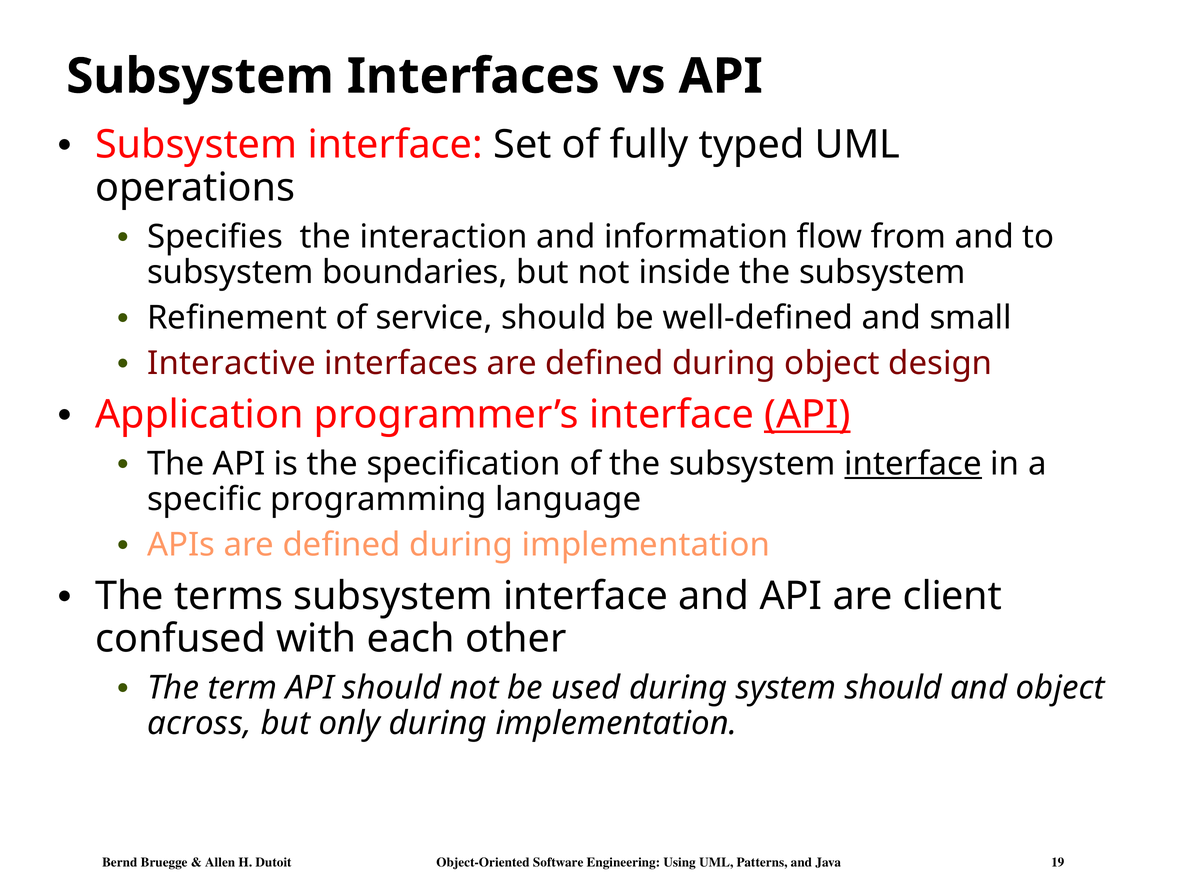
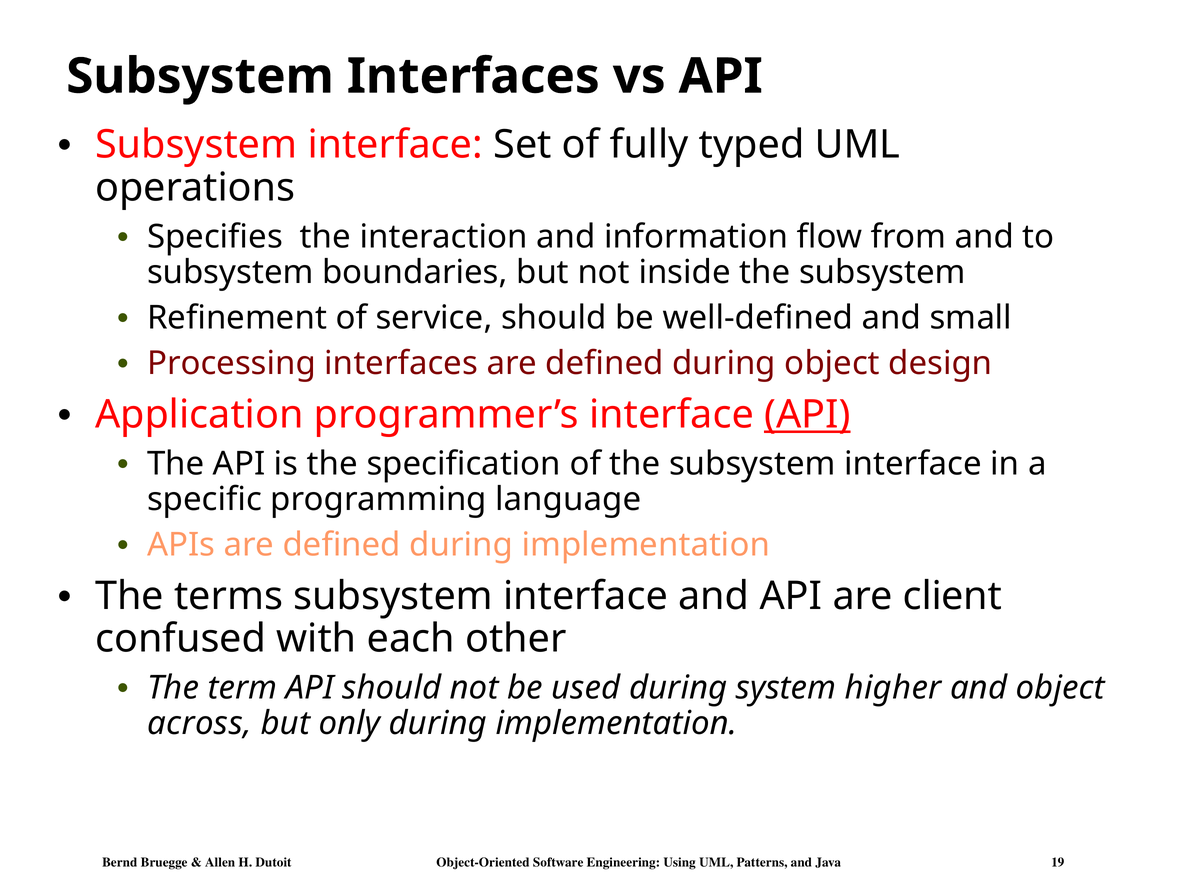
Interactive: Interactive -> Processing
interface at (913, 464) underline: present -> none
system should: should -> higher
